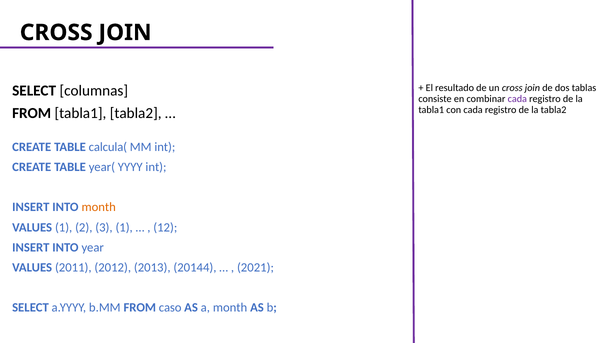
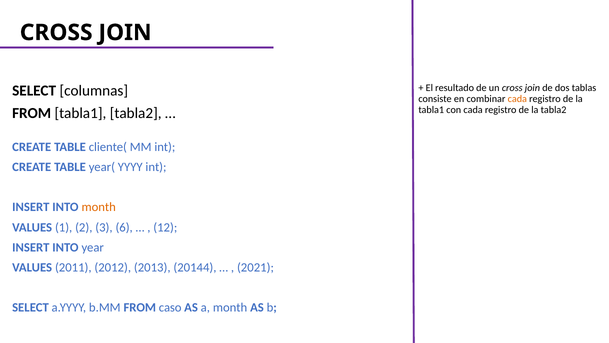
cada at (517, 99) colour: purple -> orange
calcula(: calcula( -> cliente(
3 1: 1 -> 6
